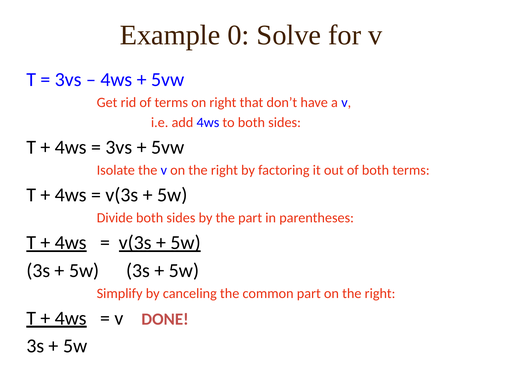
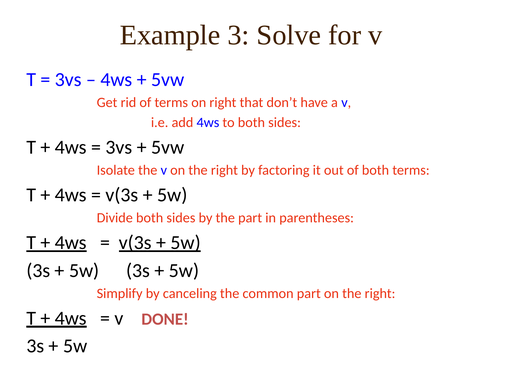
0: 0 -> 3
